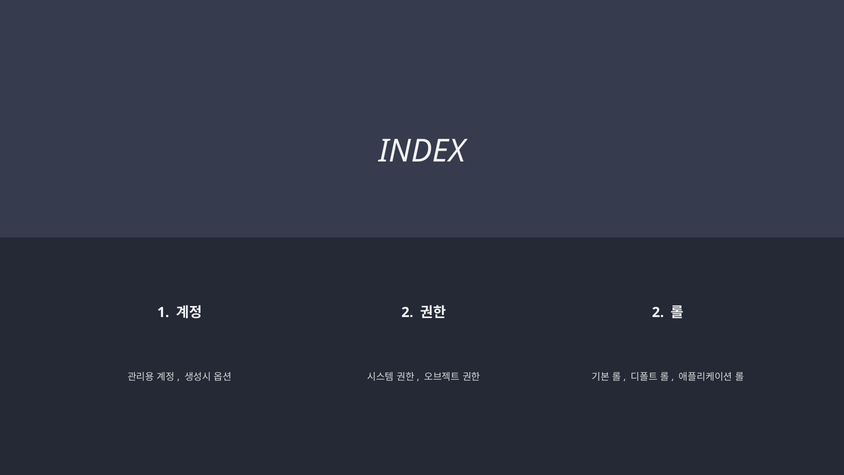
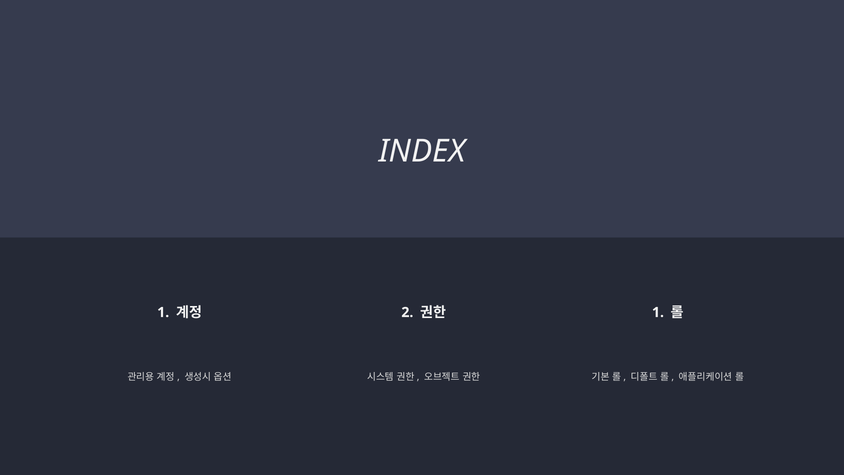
2 at (658, 312): 2 -> 1
